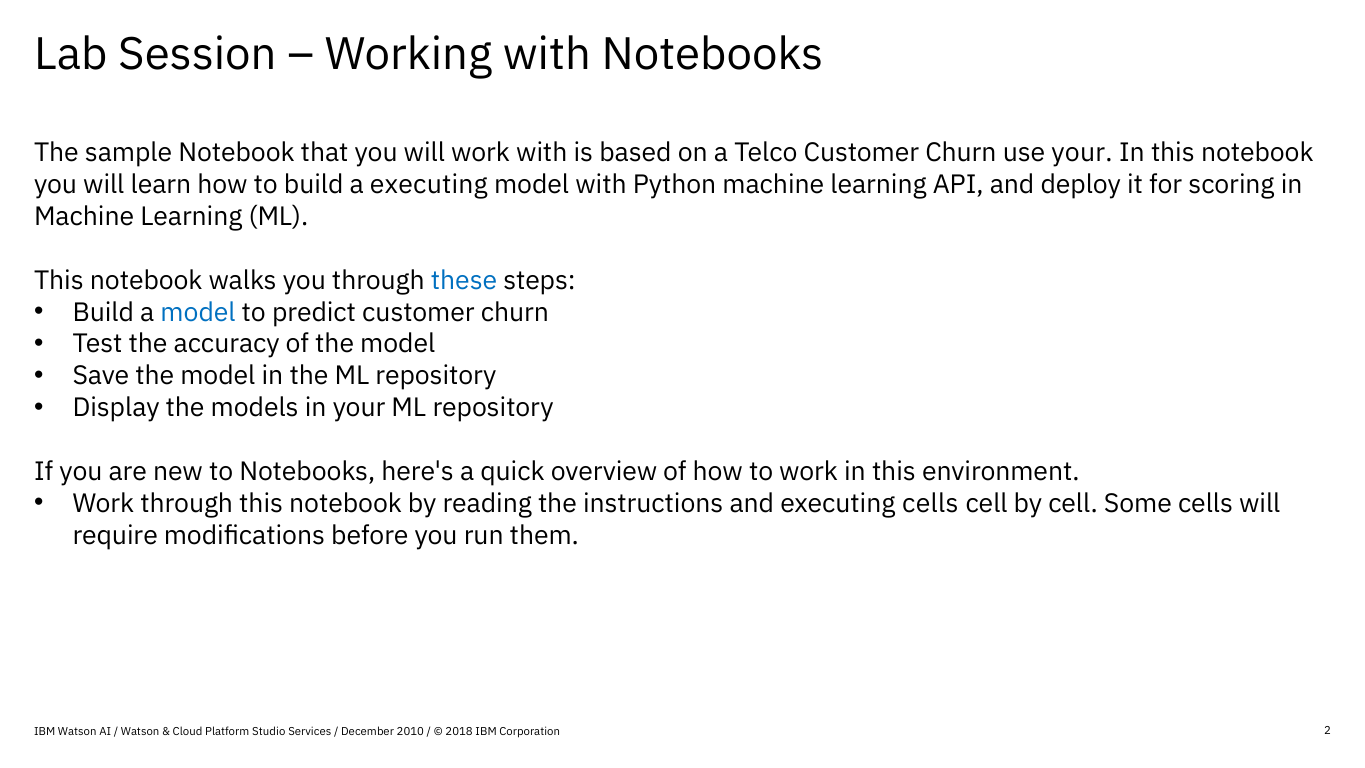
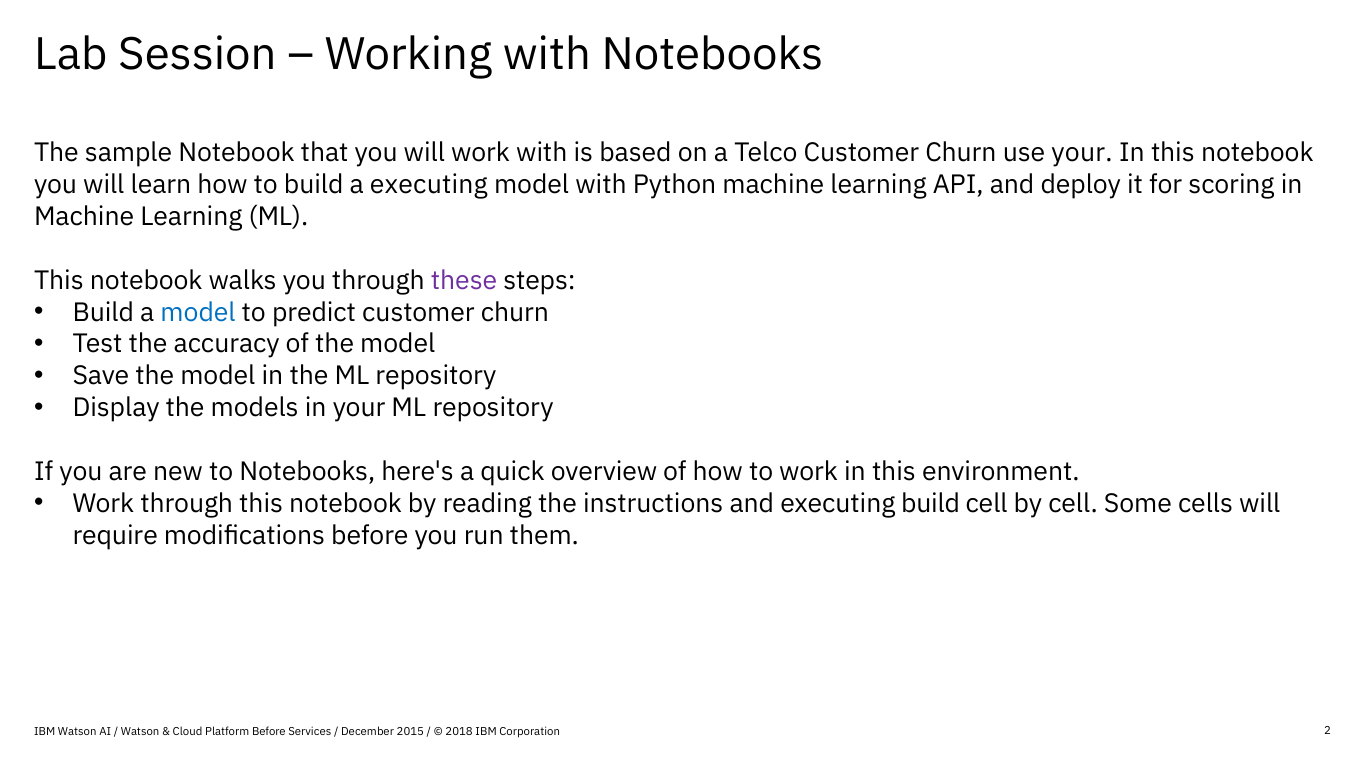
these colour: blue -> purple
executing cells: cells -> build
Platform Studio: Studio -> Before
2010: 2010 -> 2015
